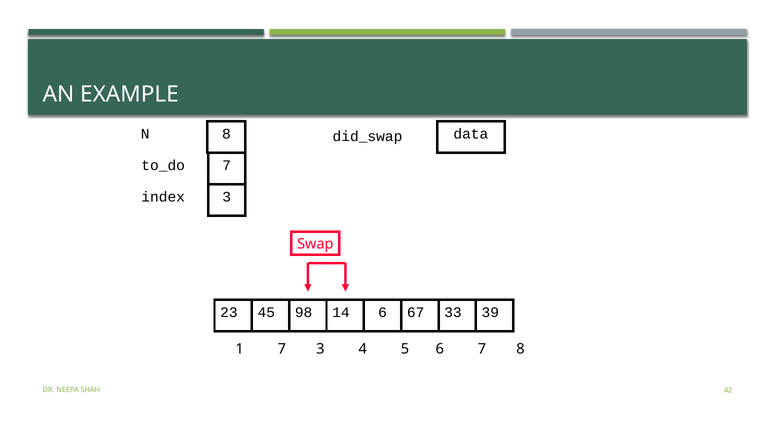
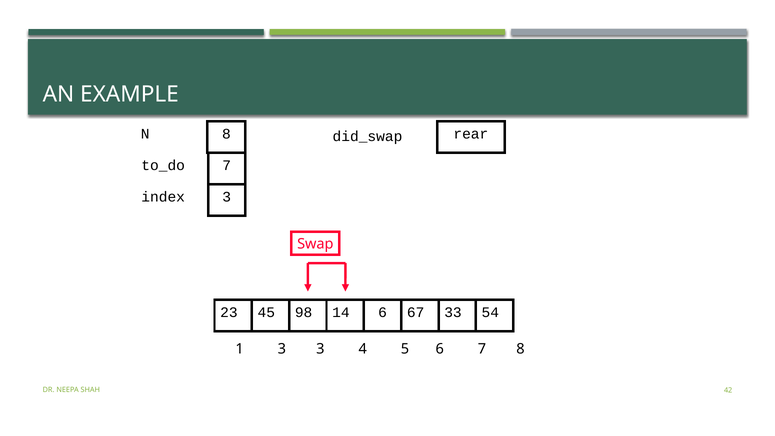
data: data -> rear
39: 39 -> 54
1 7: 7 -> 3
